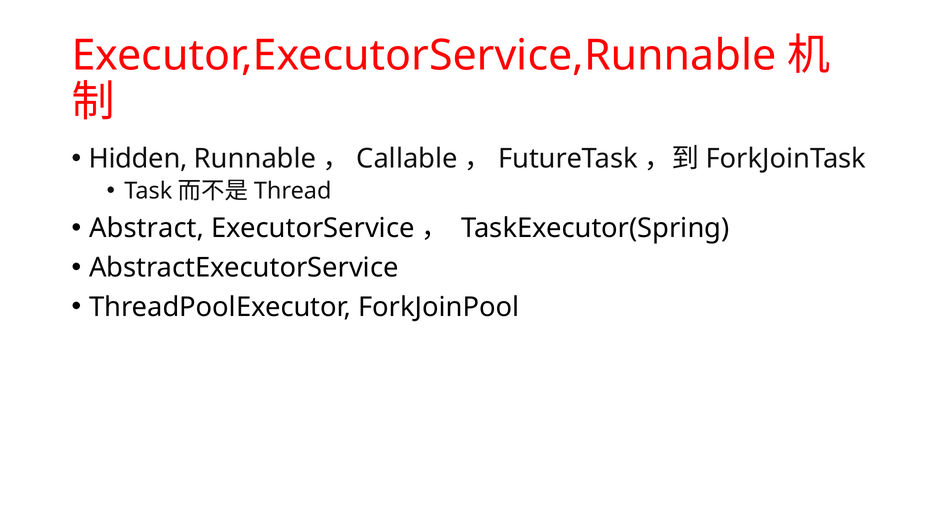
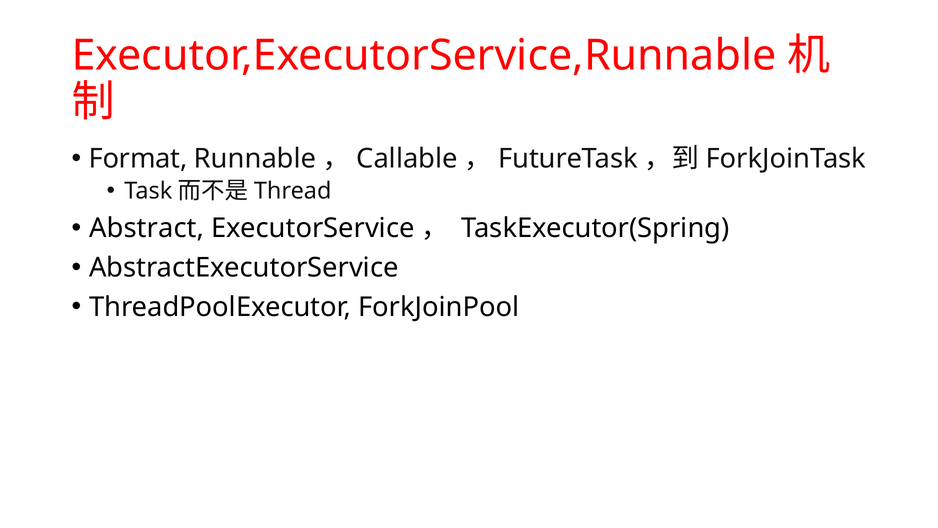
Hidden: Hidden -> Format
